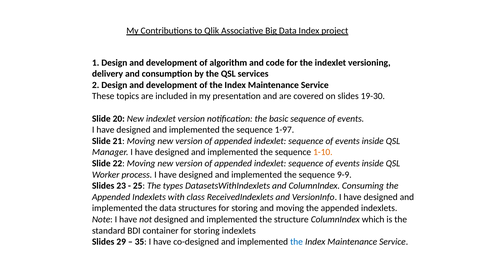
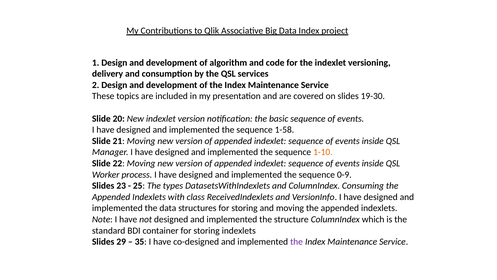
1-97: 1-97 -> 1-58
9-9: 9-9 -> 0-9
the at (296, 241) colour: blue -> purple
